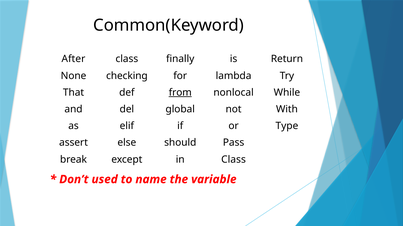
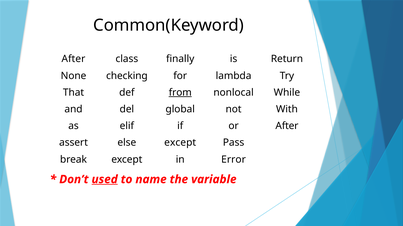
or Type: Type -> After
else should: should -> except
in Class: Class -> Error
used underline: none -> present
